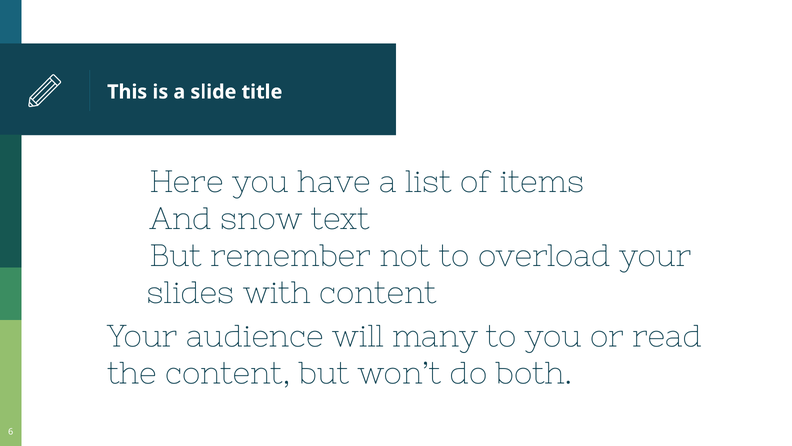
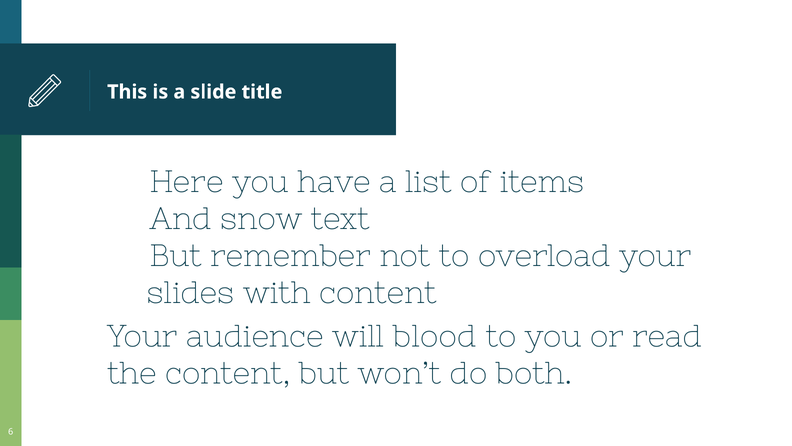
many: many -> blood
